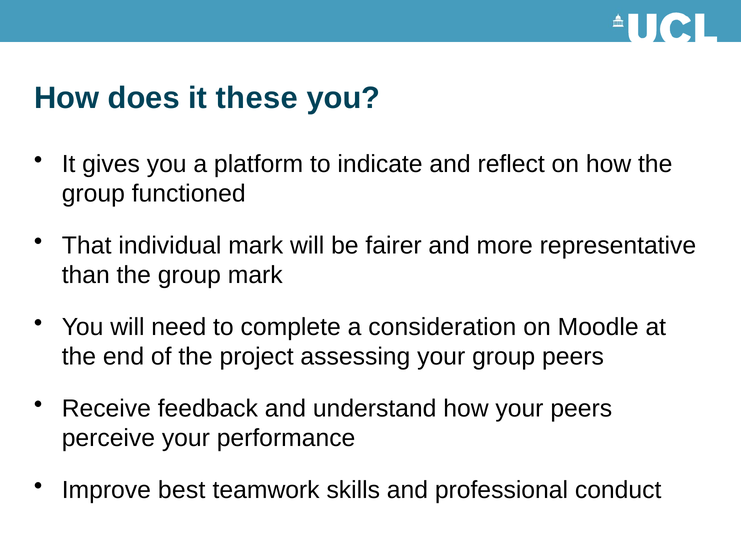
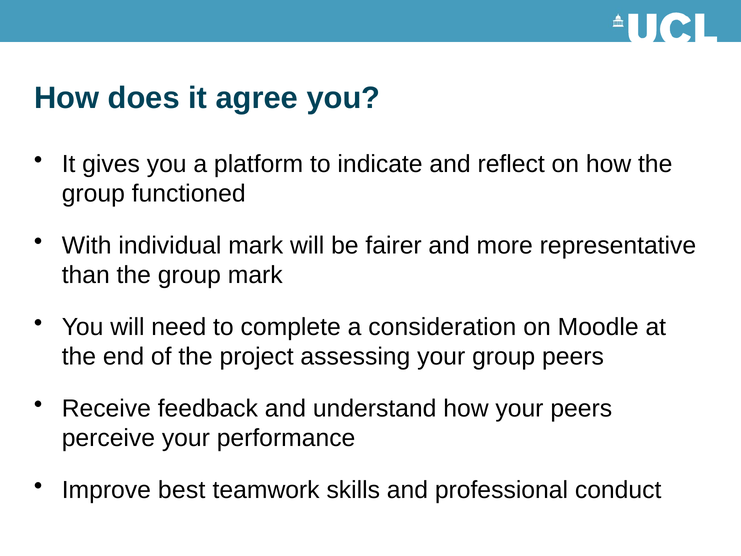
these: these -> agree
That: That -> With
